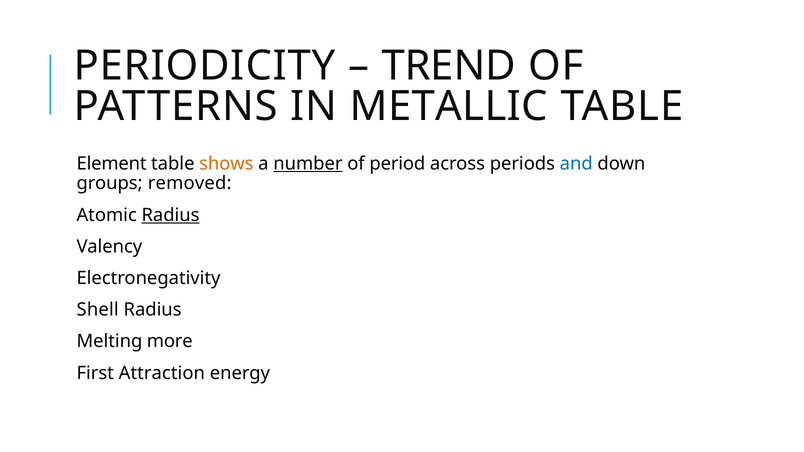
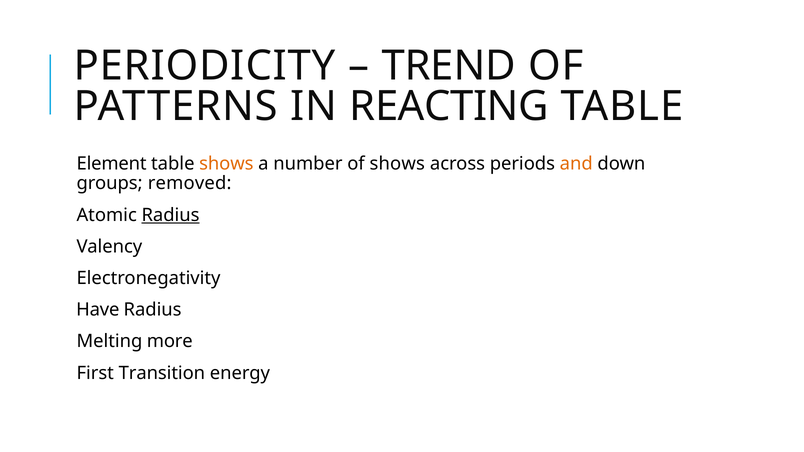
METALLIC: METALLIC -> REACTING
number underline: present -> none
of period: period -> shows
and colour: blue -> orange
Shell: Shell -> Have
Attraction: Attraction -> Transition
